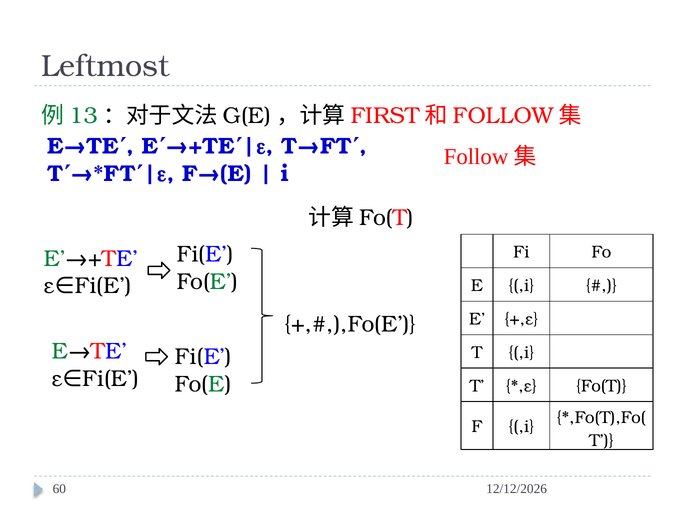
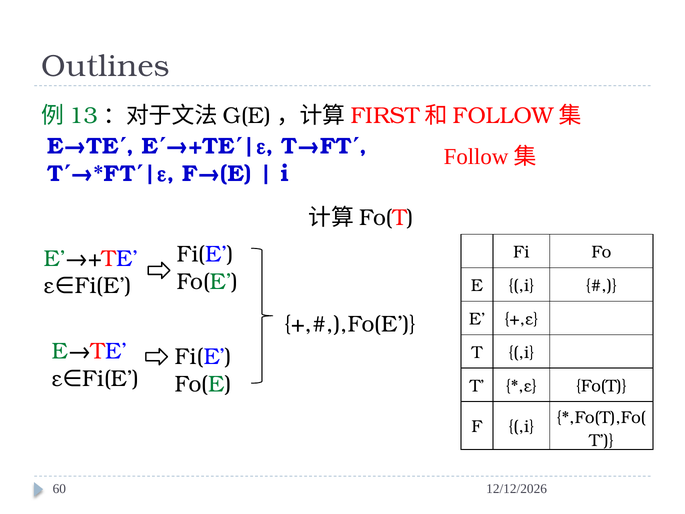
Leftmost: Leftmost -> Outlines
